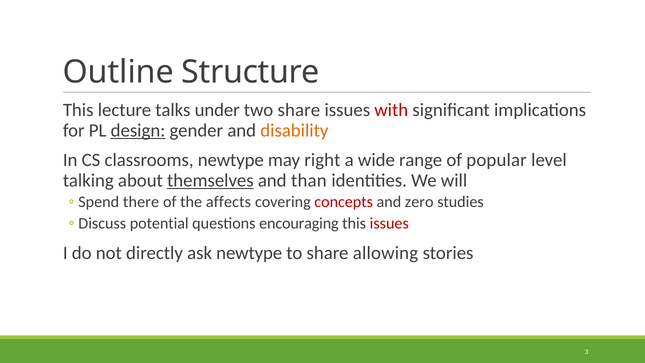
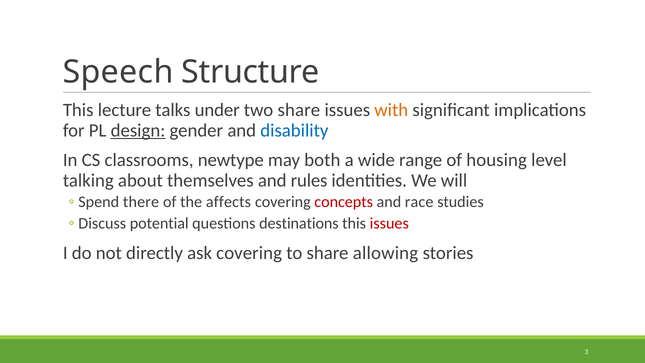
Outline: Outline -> Speech
with colour: red -> orange
disability colour: orange -> blue
right: right -> both
popular: popular -> housing
themselves underline: present -> none
than: than -> rules
zero: zero -> race
encouraging: encouraging -> destinations
ask newtype: newtype -> covering
